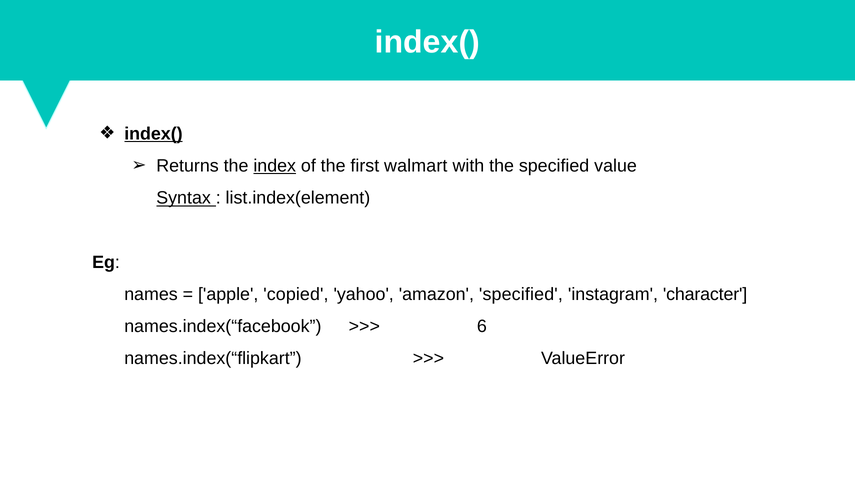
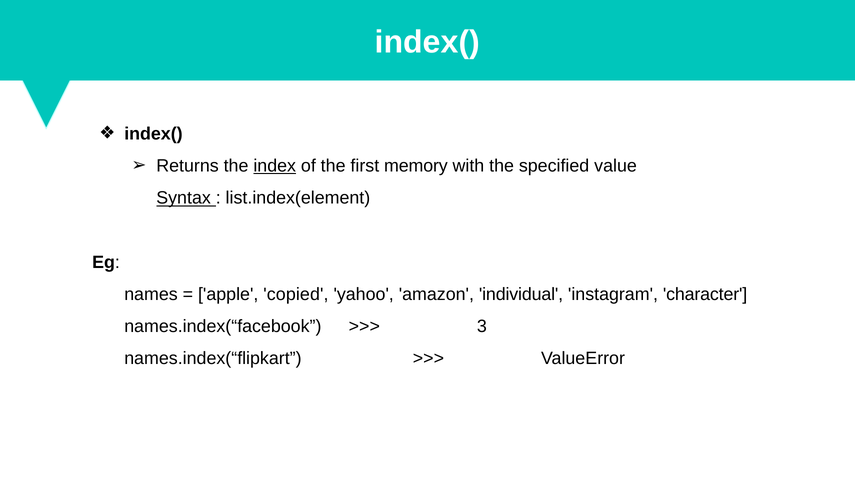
index( at (153, 134) underline: present -> none
walmart: walmart -> memory
amazon specified: specified -> individual
6: 6 -> 3
